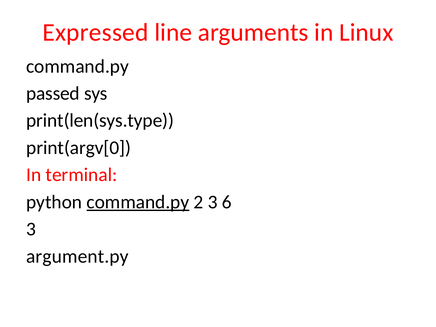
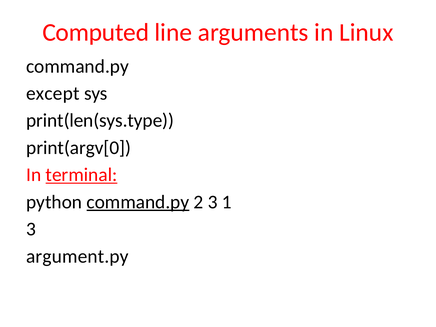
Expressed: Expressed -> Computed
passed: passed -> except
terminal underline: none -> present
6: 6 -> 1
